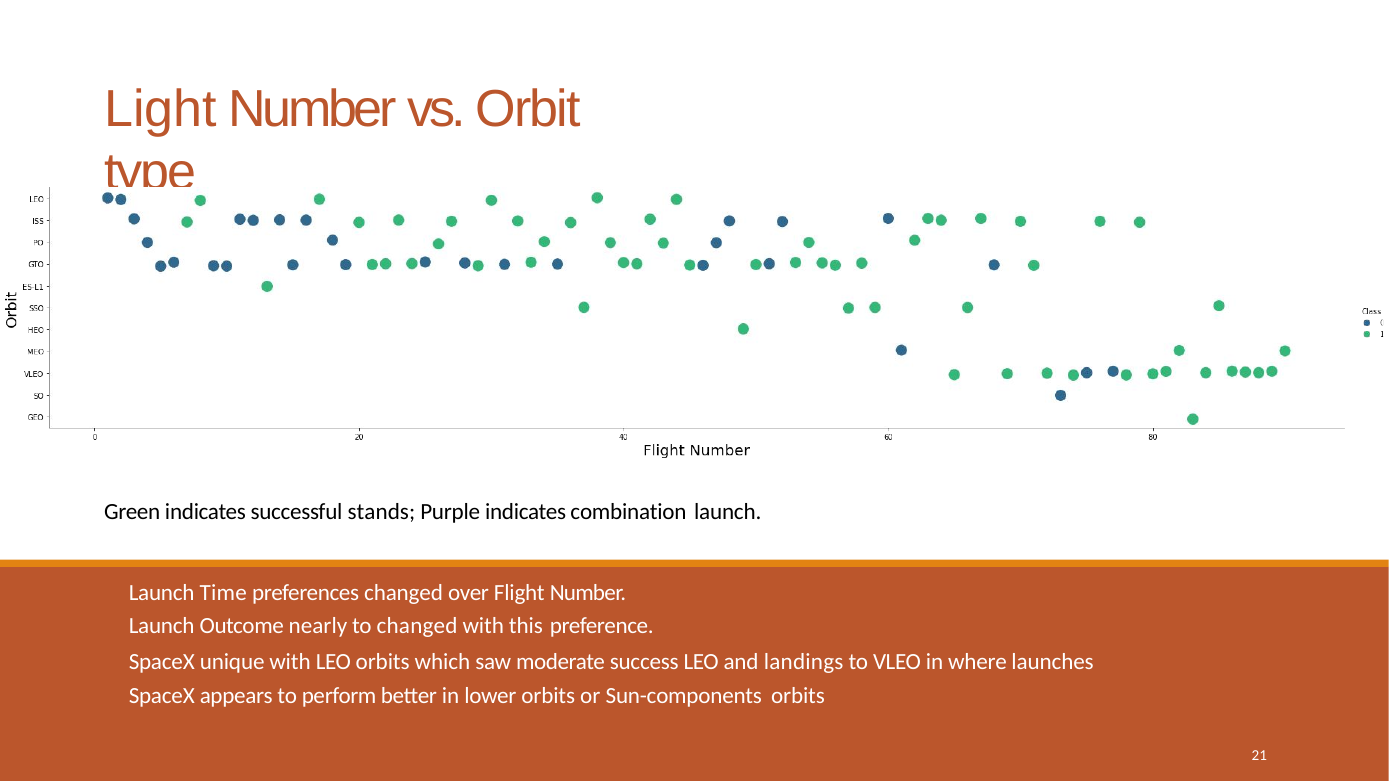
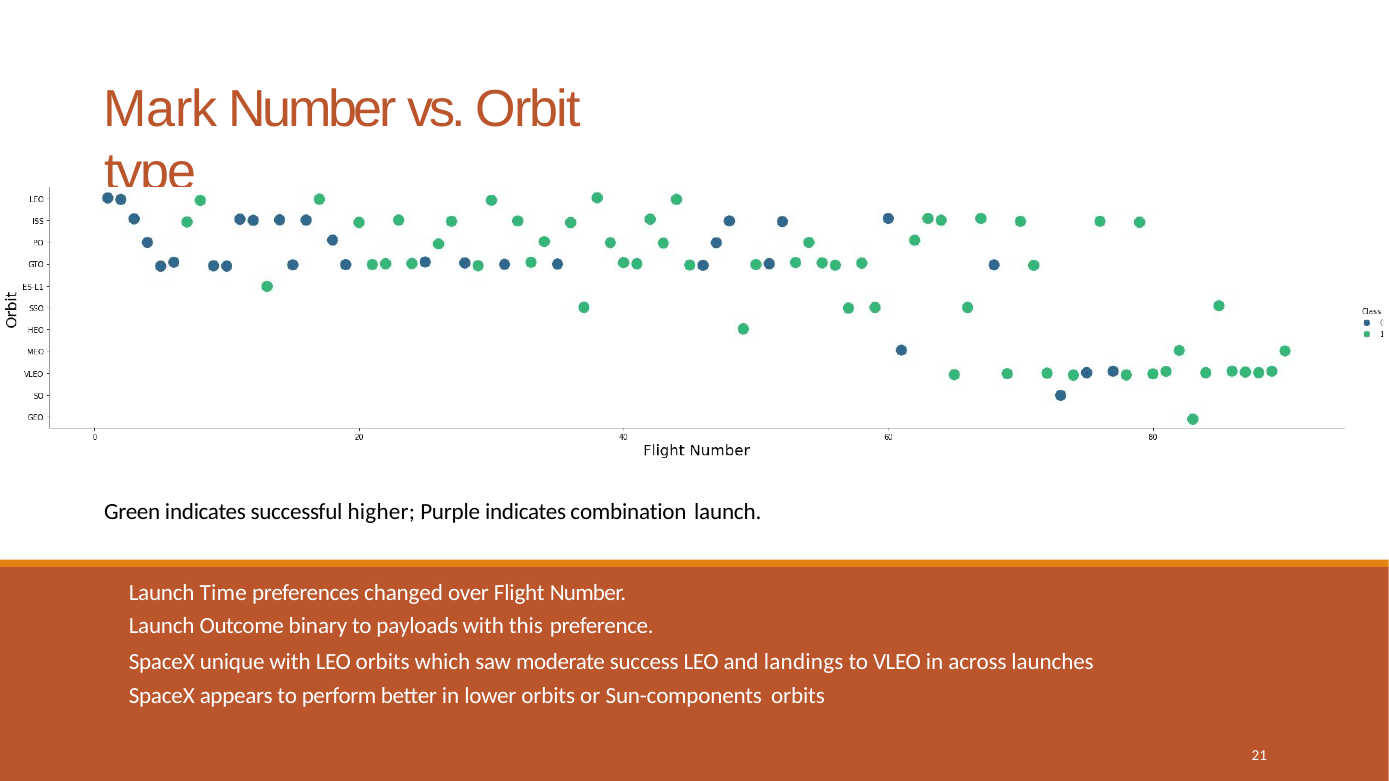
Light: Light -> Mark
stands: stands -> higher
nearly: nearly -> binary
to changed: changed -> payloads
where: where -> across
